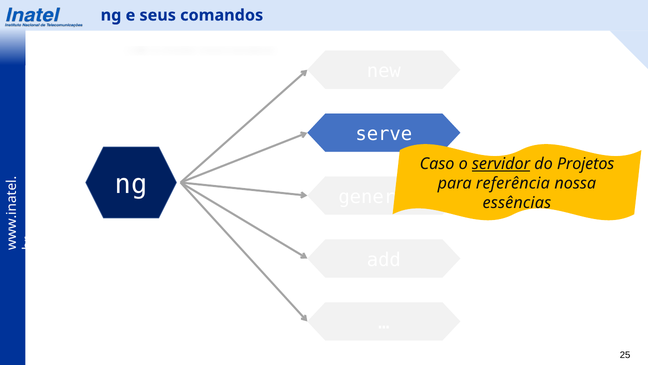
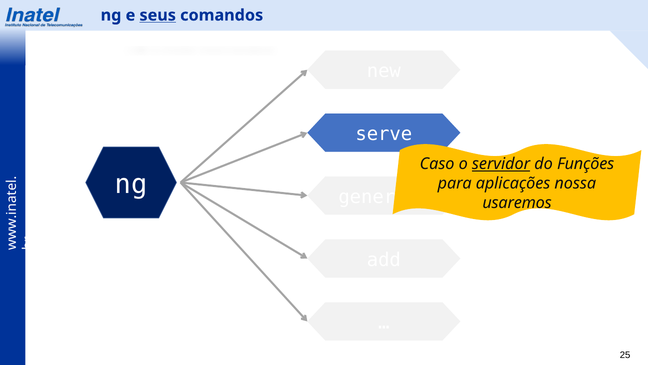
seus underline: none -> present
Projetos: Projetos -> Funções
referência: referência -> aplicações
essências: essências -> usaremos
